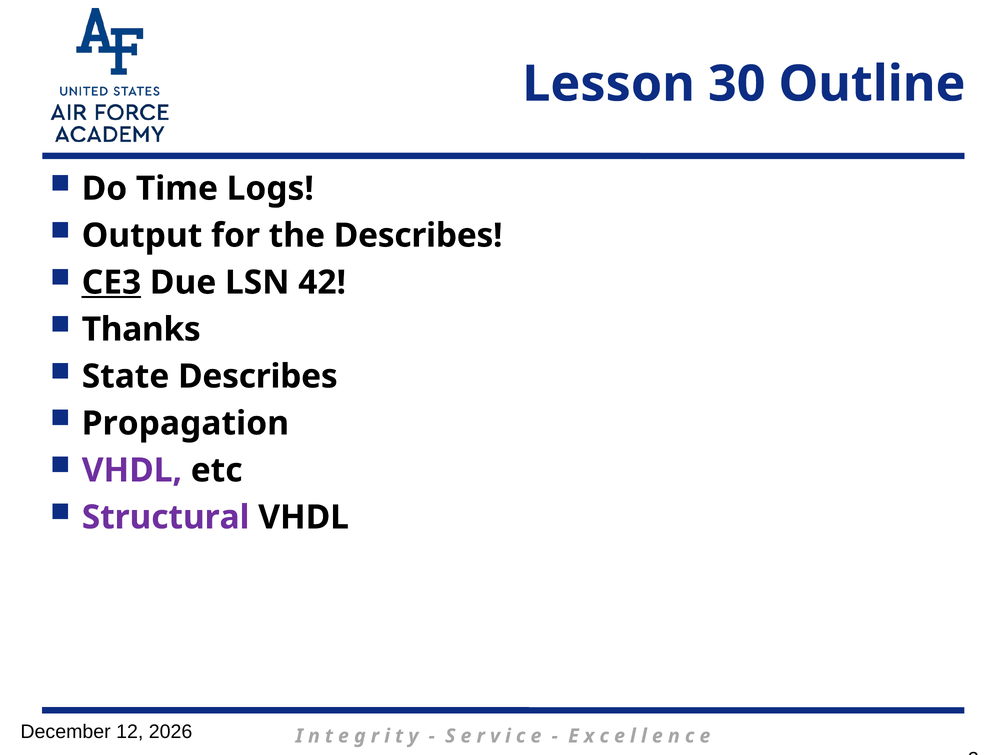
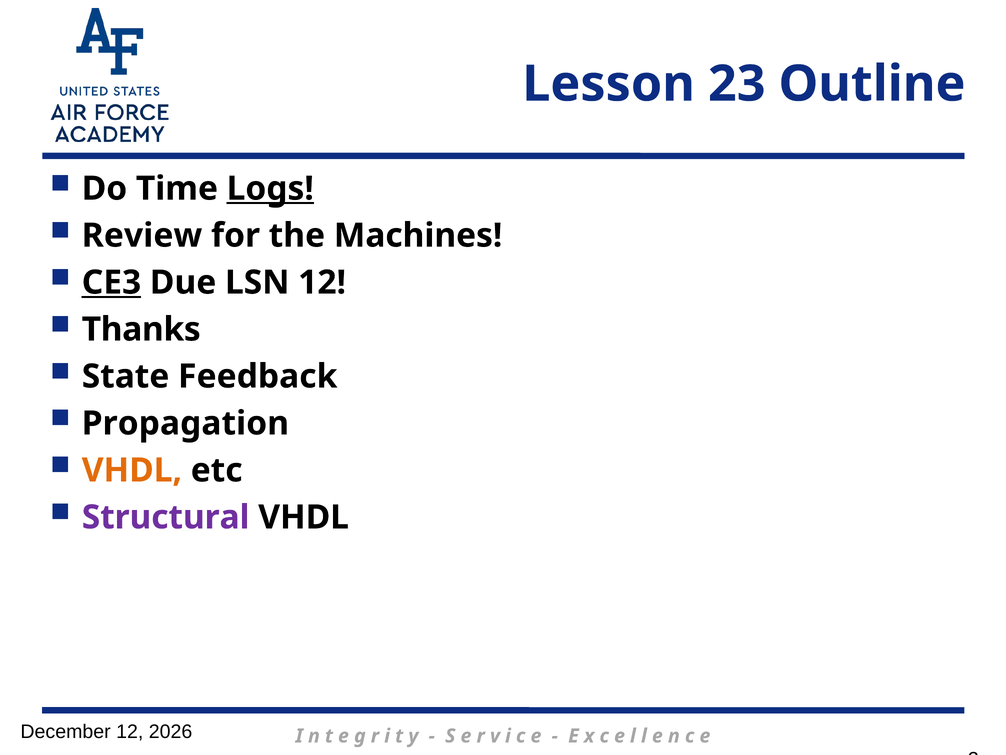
30: 30 -> 23
Logs underline: none -> present
Output: Output -> Review
the Describes: Describes -> Machines
LSN 42: 42 -> 12
State Describes: Describes -> Feedback
VHDL at (132, 470) colour: purple -> orange
